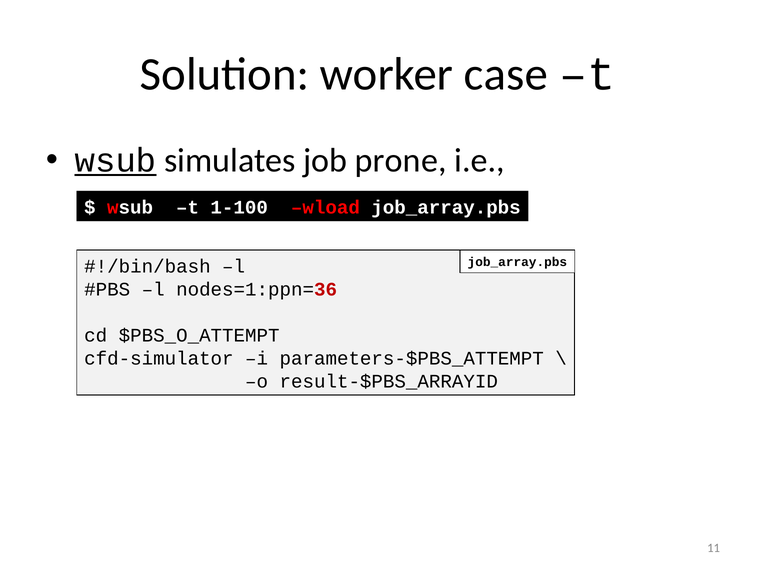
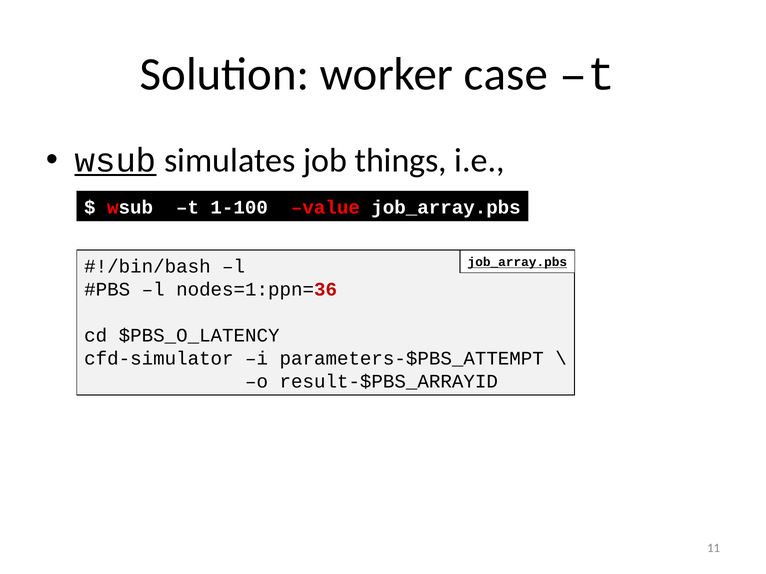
prone: prone -> things
wload: wload -> value
job_array.pbs at (517, 262) underline: none -> present
$PBS_O_ATTEMPT: $PBS_O_ATTEMPT -> $PBS_O_LATENCY
